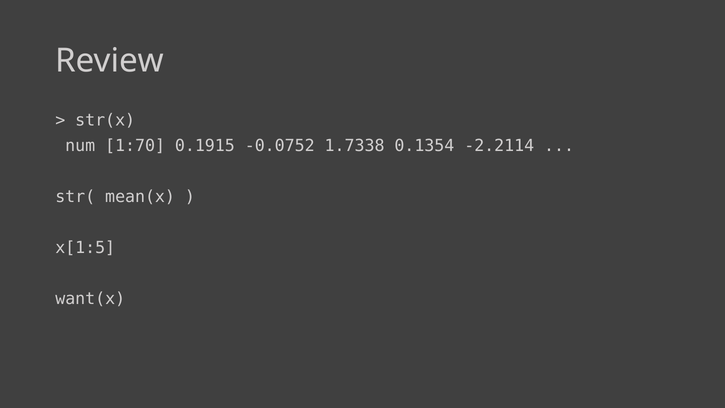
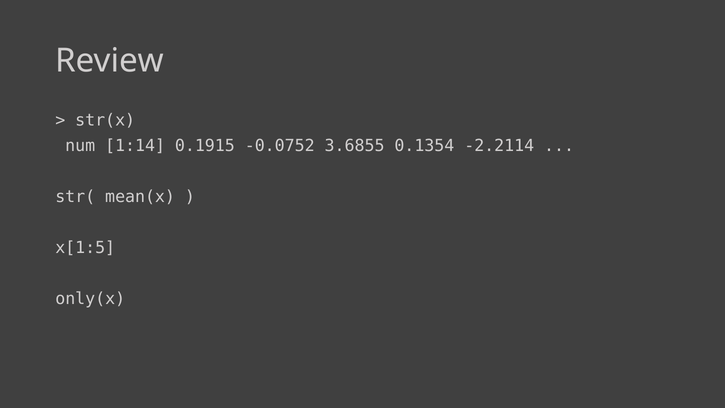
1:70: 1:70 -> 1:14
1.7338: 1.7338 -> 3.6855
want(x: want(x -> only(x
